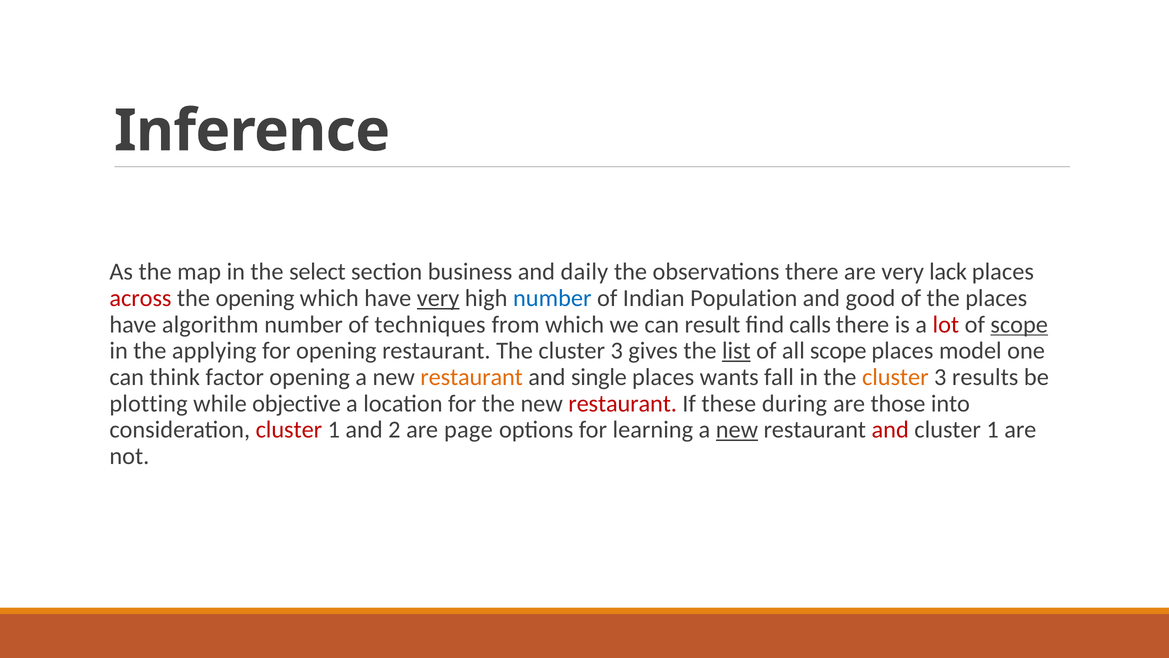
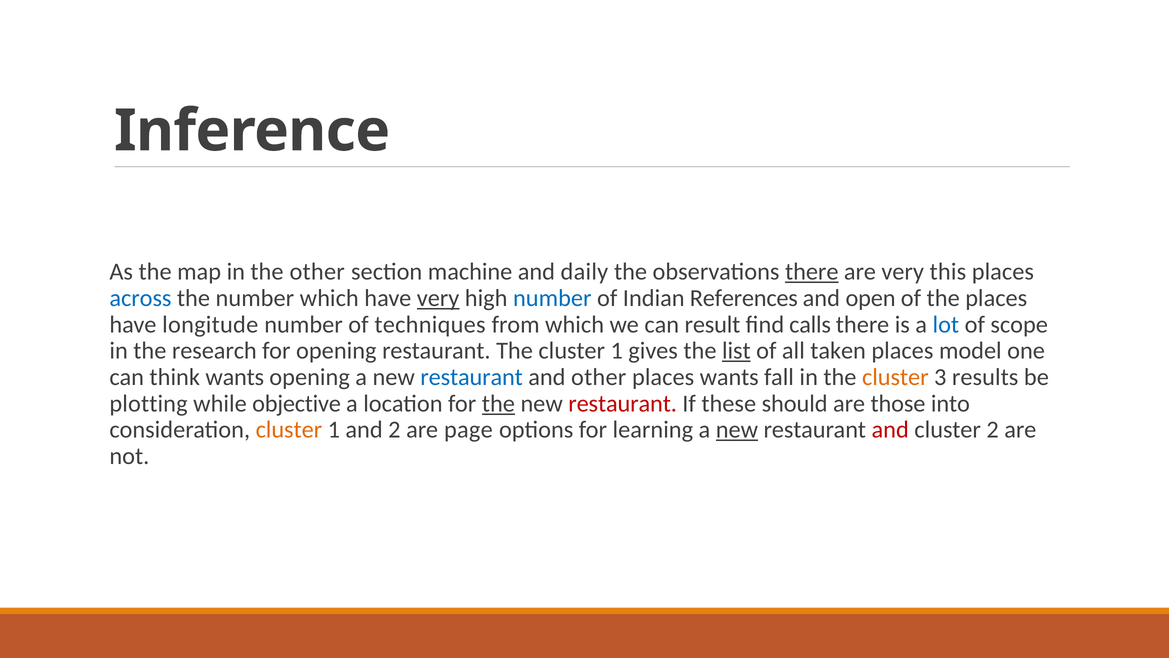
the select: select -> other
business: business -> machine
there at (812, 272) underline: none -> present
lack: lack -> this
across colour: red -> blue
the opening: opening -> number
Population: Population -> References
good: good -> open
algorithm: algorithm -> longitude
lot colour: red -> blue
scope at (1019, 324) underline: present -> none
applying: applying -> research
restaurant The cluster 3: 3 -> 1
all scope: scope -> taken
think factor: factor -> wants
restaurant at (472, 377) colour: orange -> blue
and single: single -> other
the at (498, 403) underline: none -> present
during: during -> should
cluster at (289, 430) colour: red -> orange
1 at (993, 430): 1 -> 2
